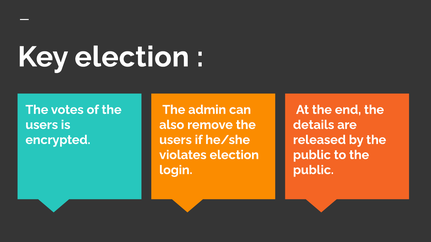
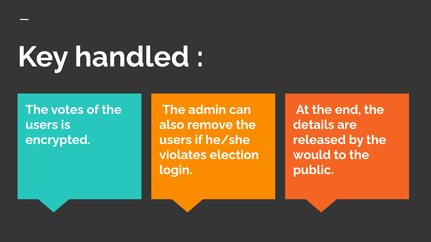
Key election: election -> handled
public at (312, 155): public -> would
